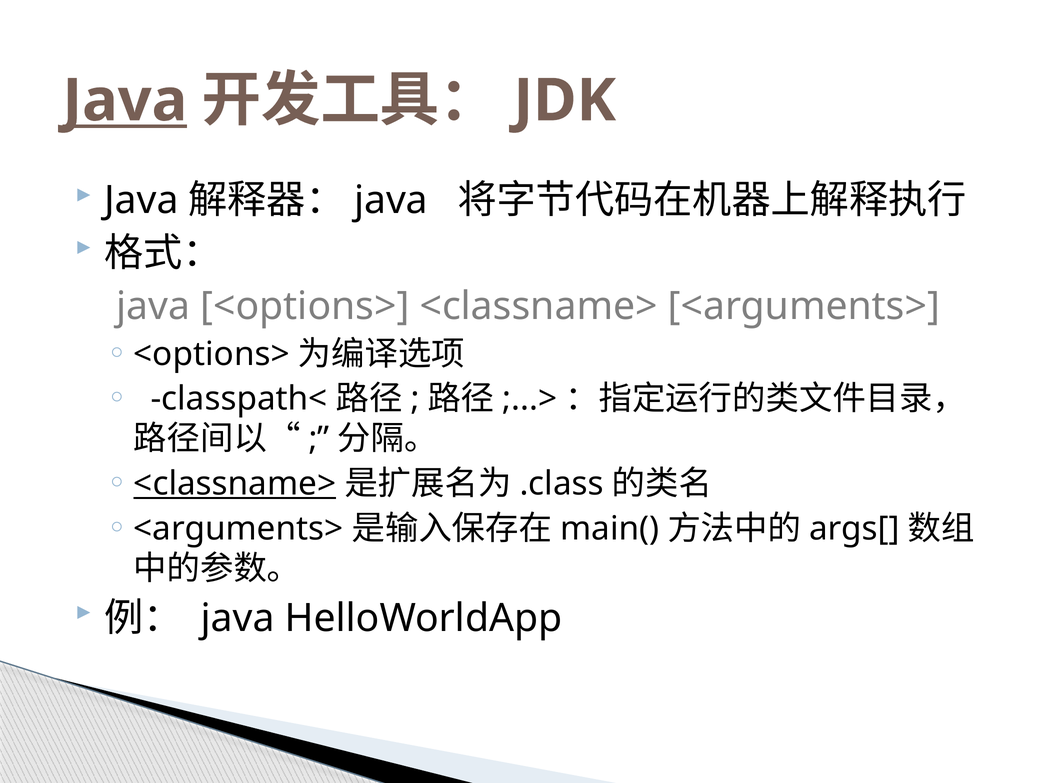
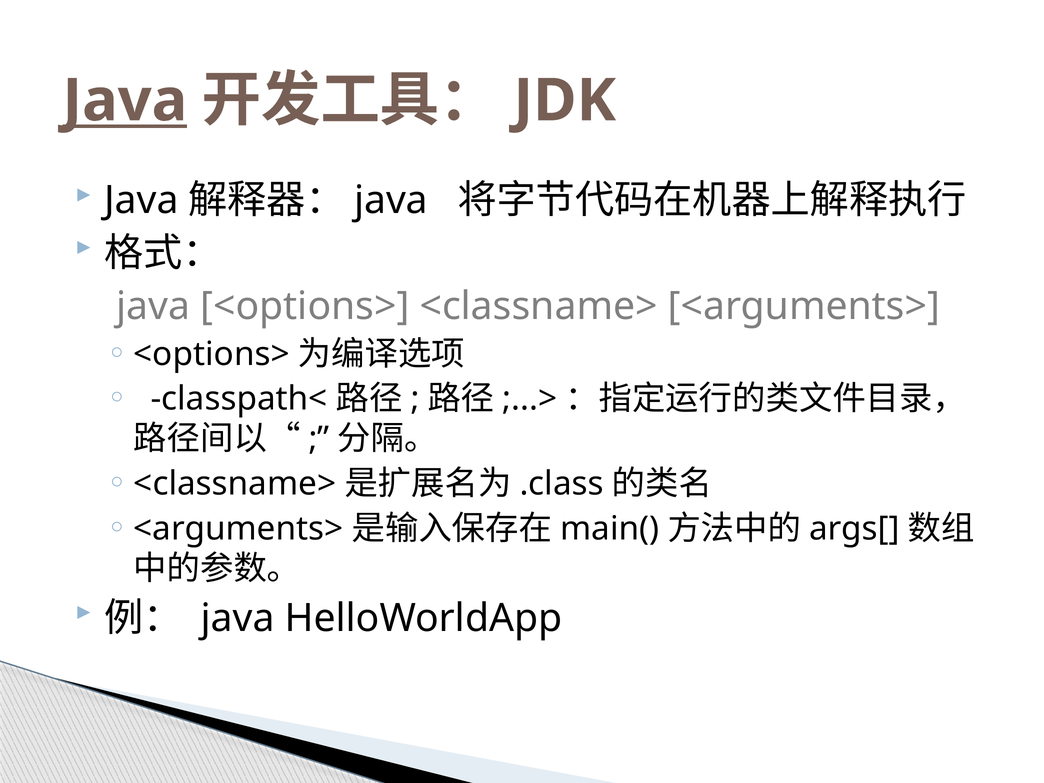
<classname> at (235, 484) underline: present -> none
